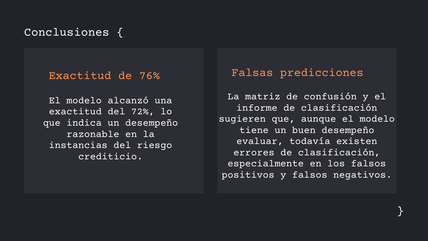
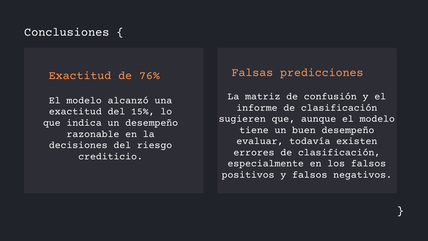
72%: 72% -> 15%
instancias: instancias -> decisiones
